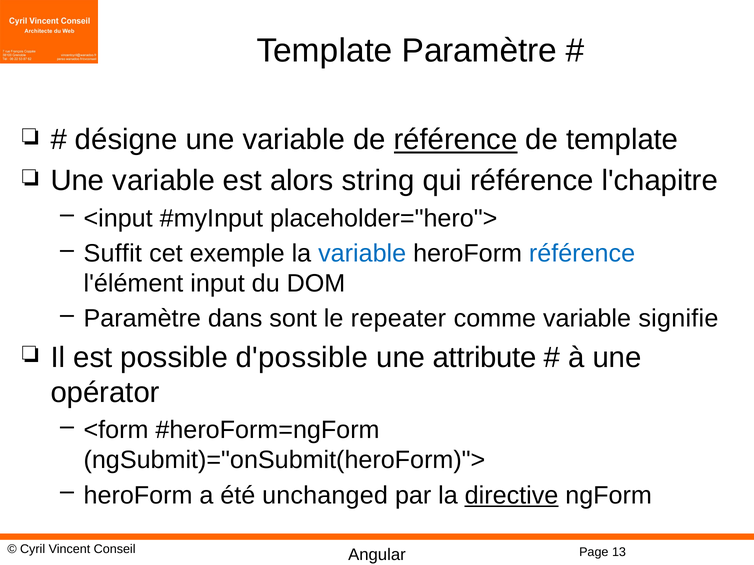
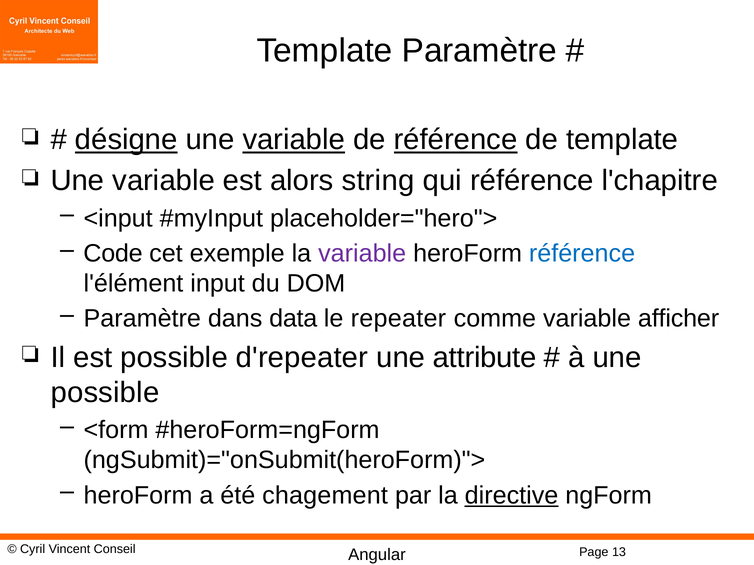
désigne underline: none -> present
variable at (294, 140) underline: none -> present
Suffit: Suffit -> Code
variable at (362, 254) colour: blue -> purple
sont: sont -> data
signifie: signifie -> afficher
d'possible: d'possible -> d'repeater
opérator at (105, 393): opérator -> possible
unchanged: unchanged -> chagement
